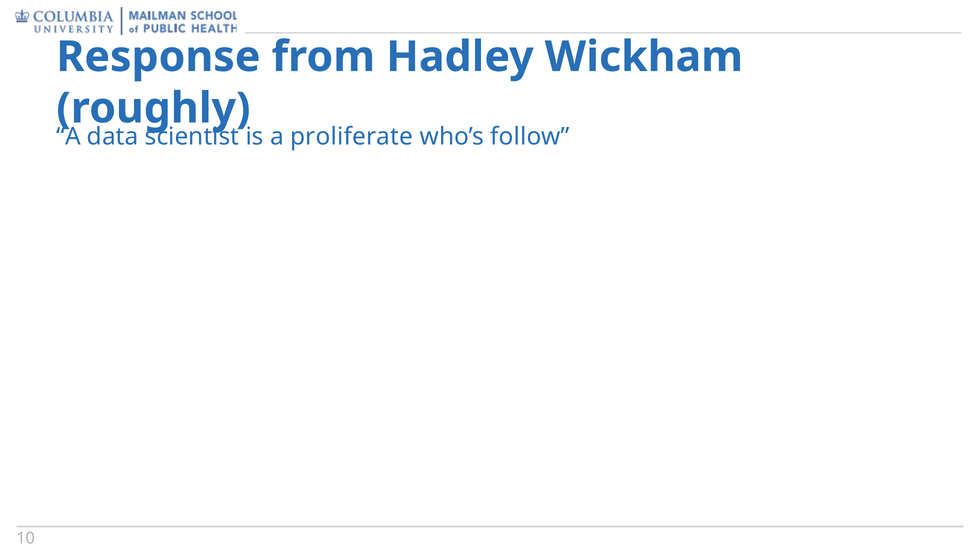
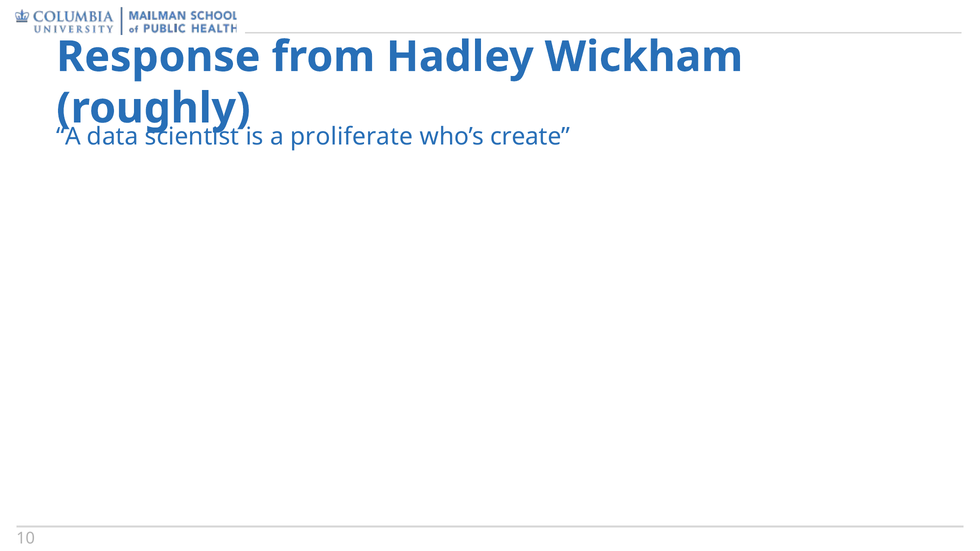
follow: follow -> create
